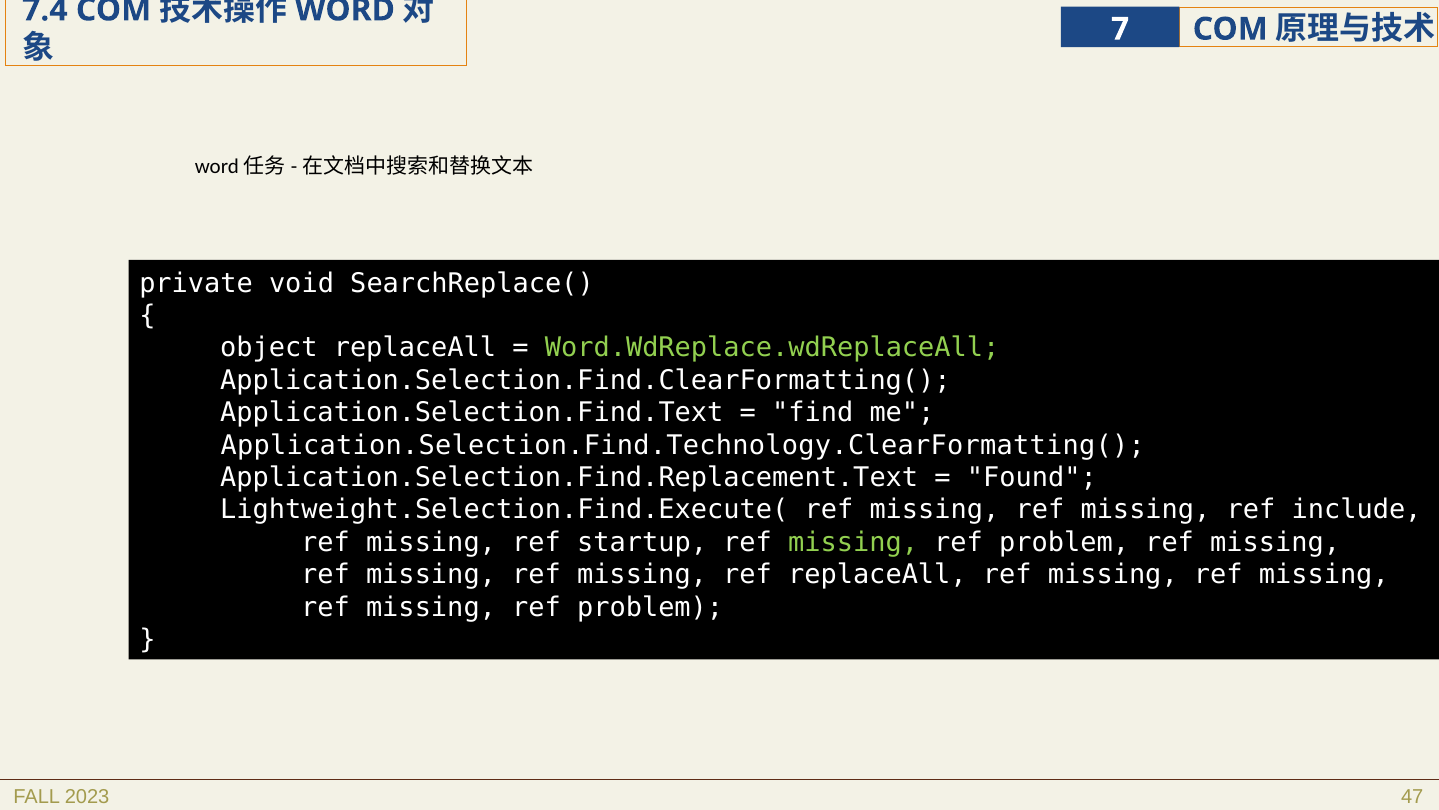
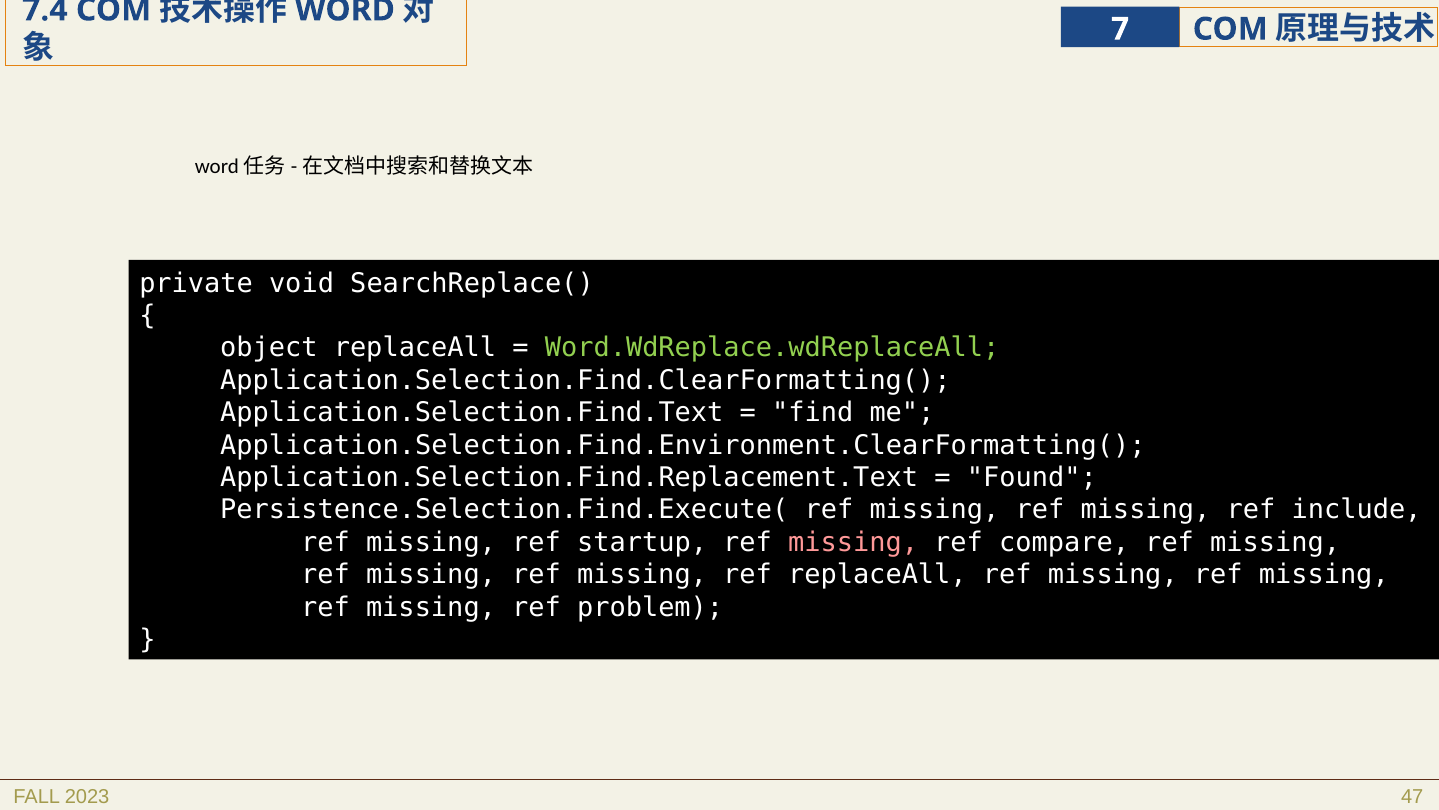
Application.Selection.Find.Technology.ClearFormatting(: Application.Selection.Find.Technology.ClearFormatting( -> Application.Selection.Find.Environment.ClearFormatting(
Lightweight.Selection.Find.Execute(: Lightweight.Selection.Find.Execute( -> Persistence.Selection.Find.Execute(
missing at (853, 542) colour: light green -> pink
problem at (1064, 542): problem -> compare
